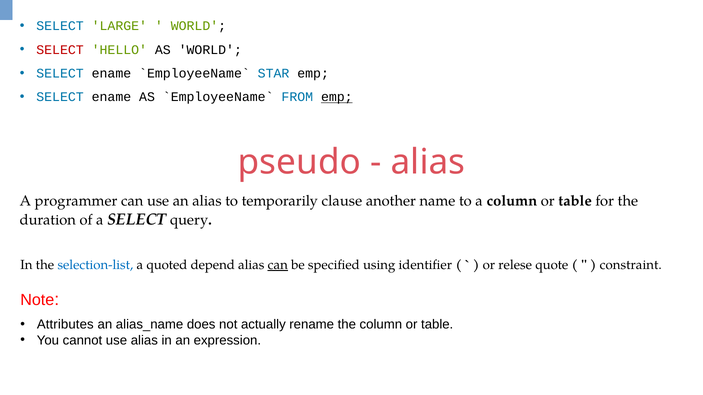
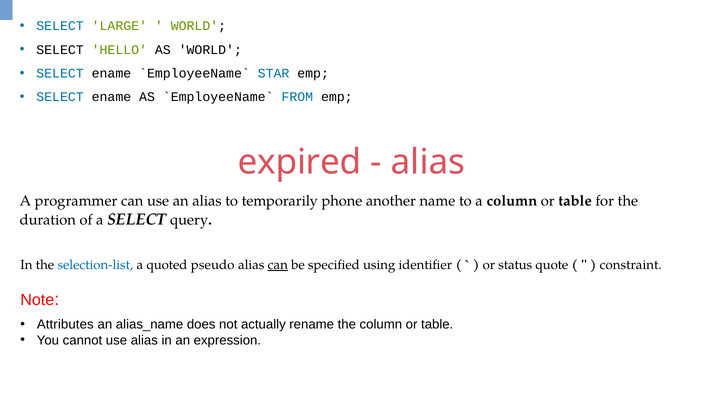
SELECT at (60, 50) colour: red -> black
emp at (337, 97) underline: present -> none
pseudo: pseudo -> expired
clause: clause -> phone
depend: depend -> pseudo
relese: relese -> status
